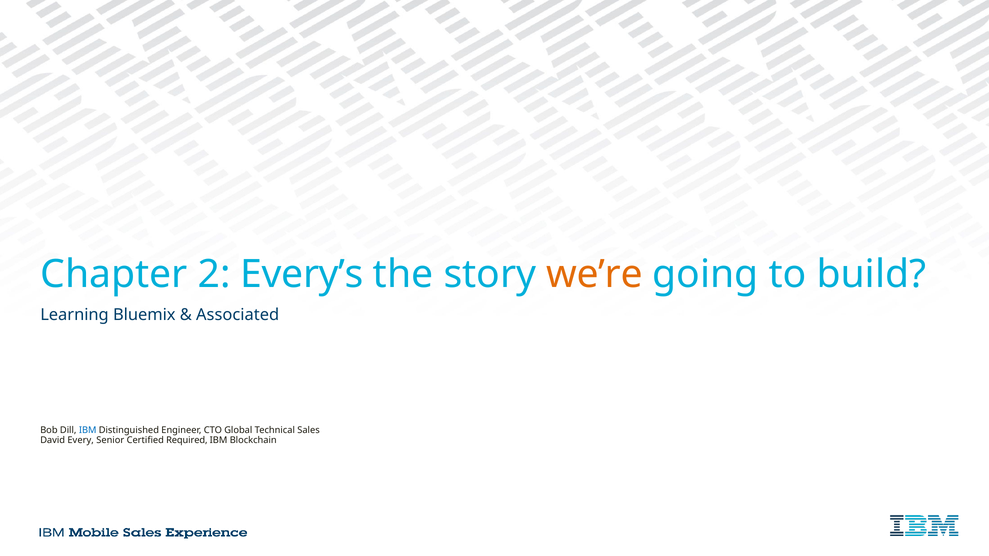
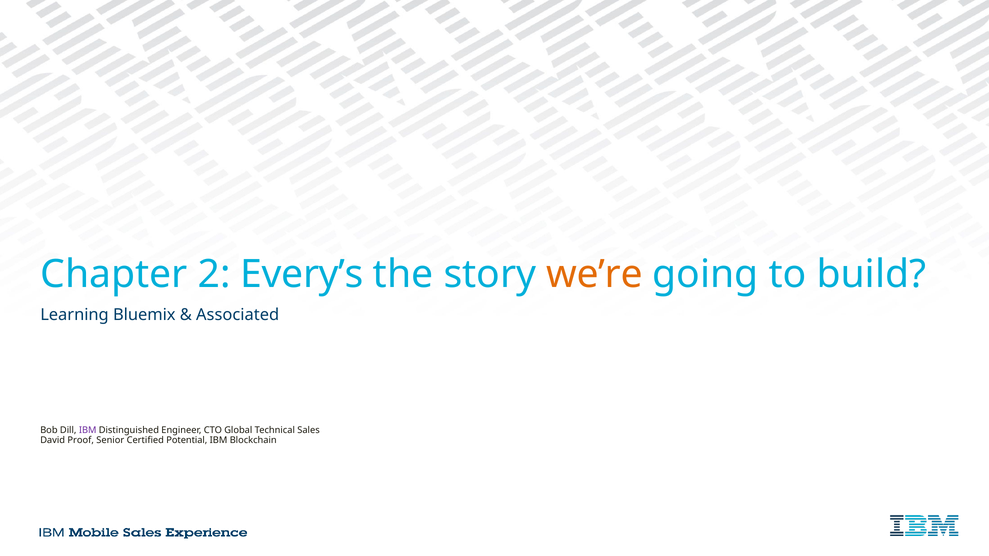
IBM at (88, 430) colour: blue -> purple
Every: Every -> Proof
Required: Required -> Potential
